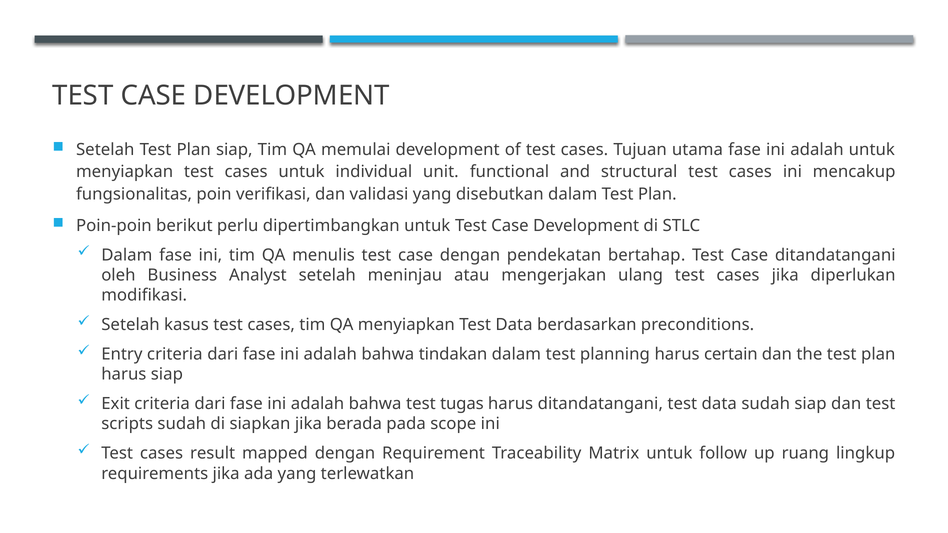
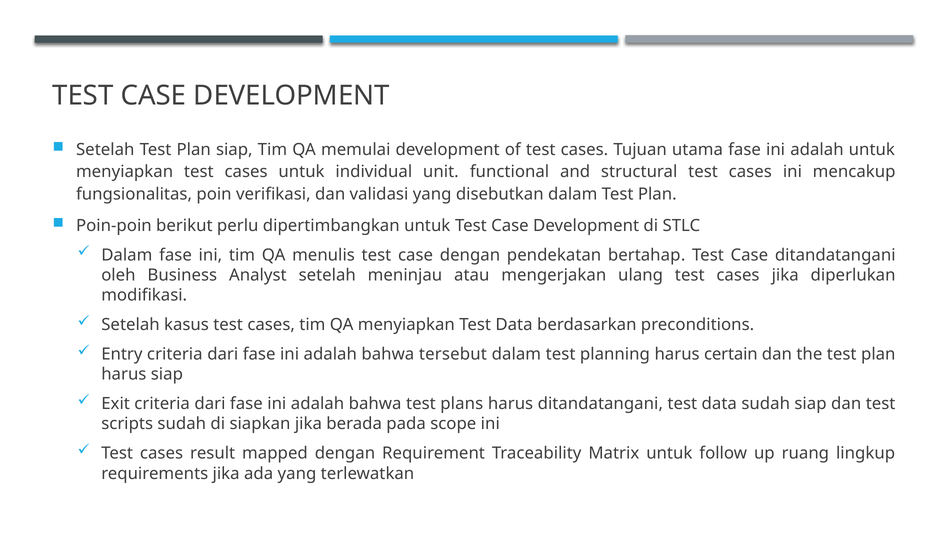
tindakan: tindakan -> tersebut
tugas: tugas -> plans
